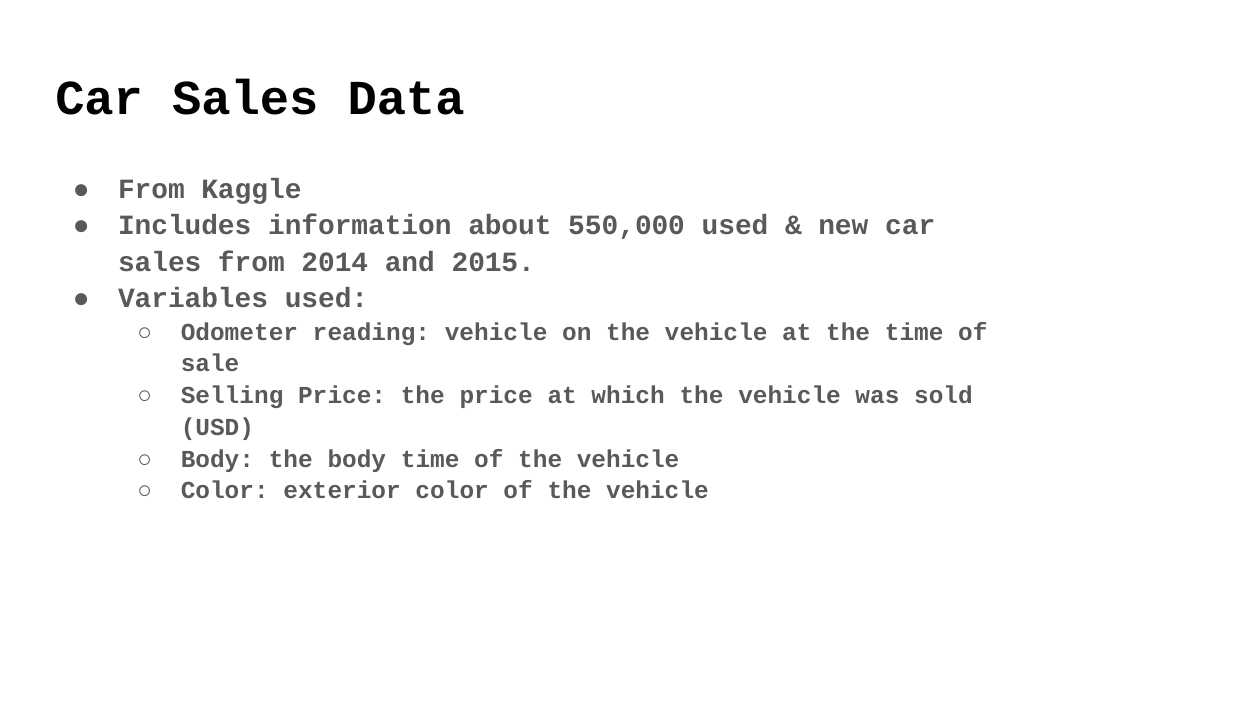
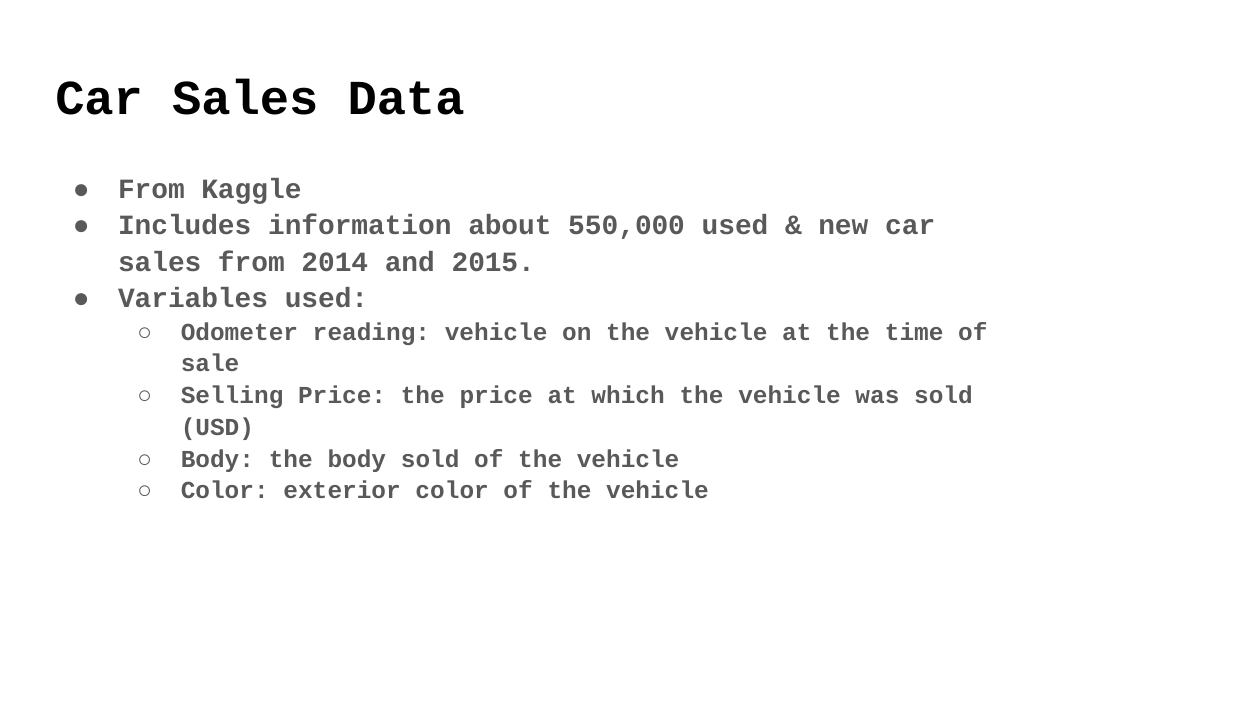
body time: time -> sold
